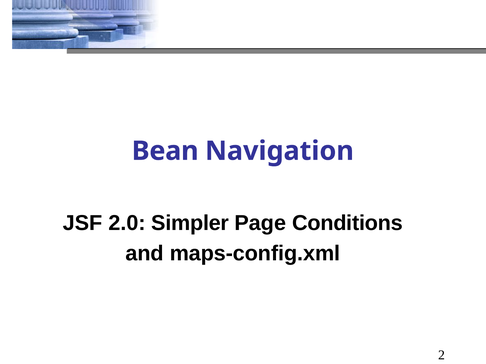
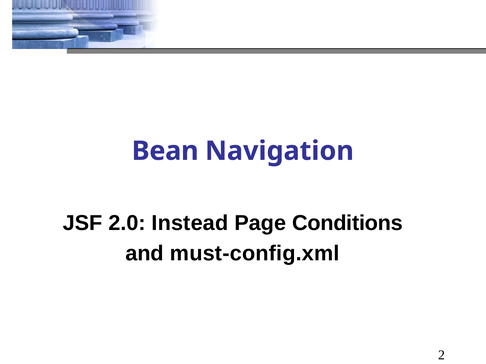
Simpler: Simpler -> Instead
maps-config.xml: maps-config.xml -> must-config.xml
